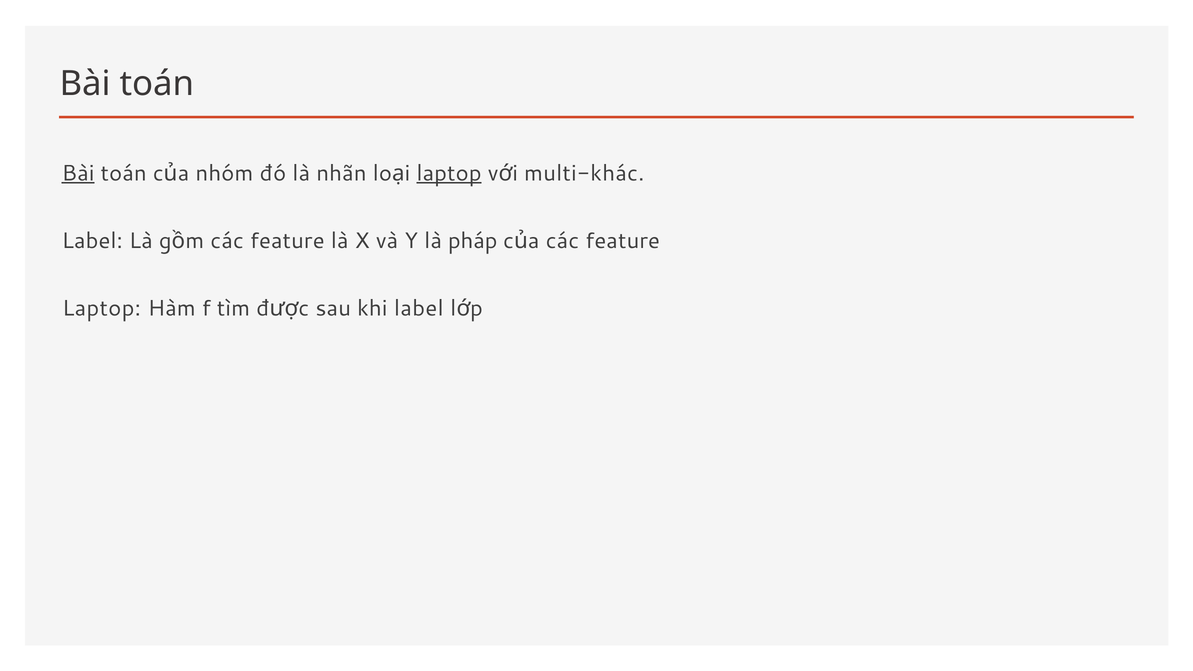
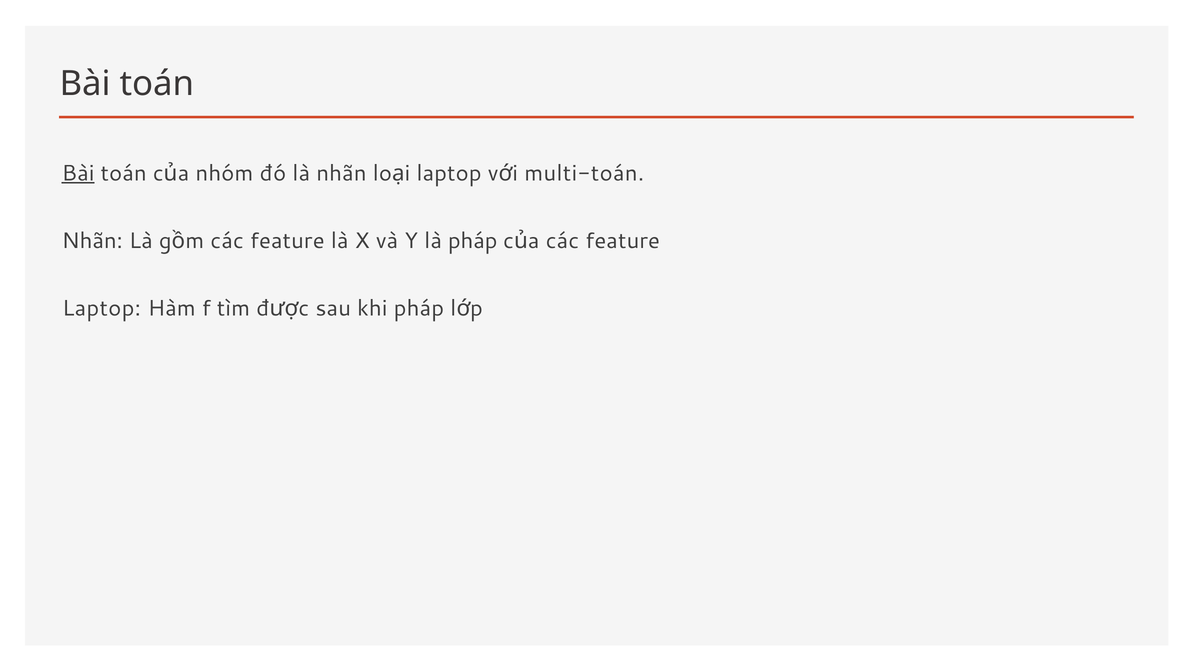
laptop at (449, 173) underline: present -> none
multi-khác: multi-khác -> multi-toán
Label at (92, 241): Label -> Nhãn
khi label: label -> pháp
